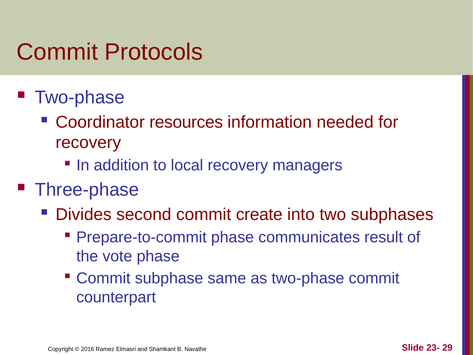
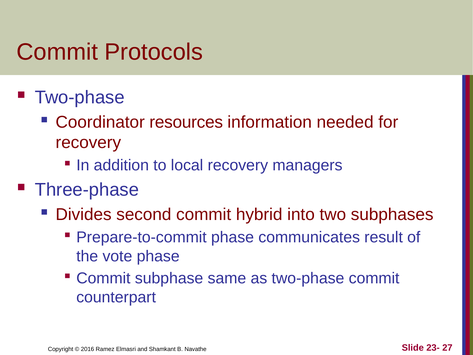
create: create -> hybrid
29: 29 -> 27
